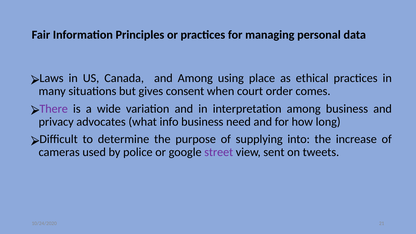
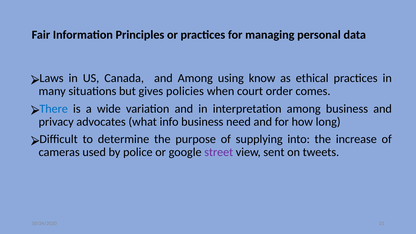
place: place -> know
consent: consent -> policies
There colour: purple -> blue
